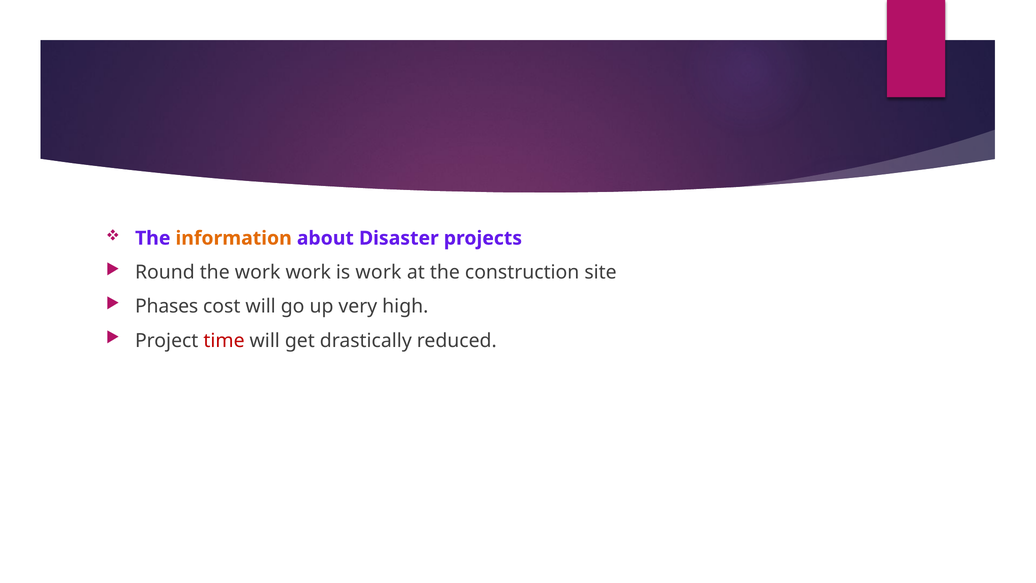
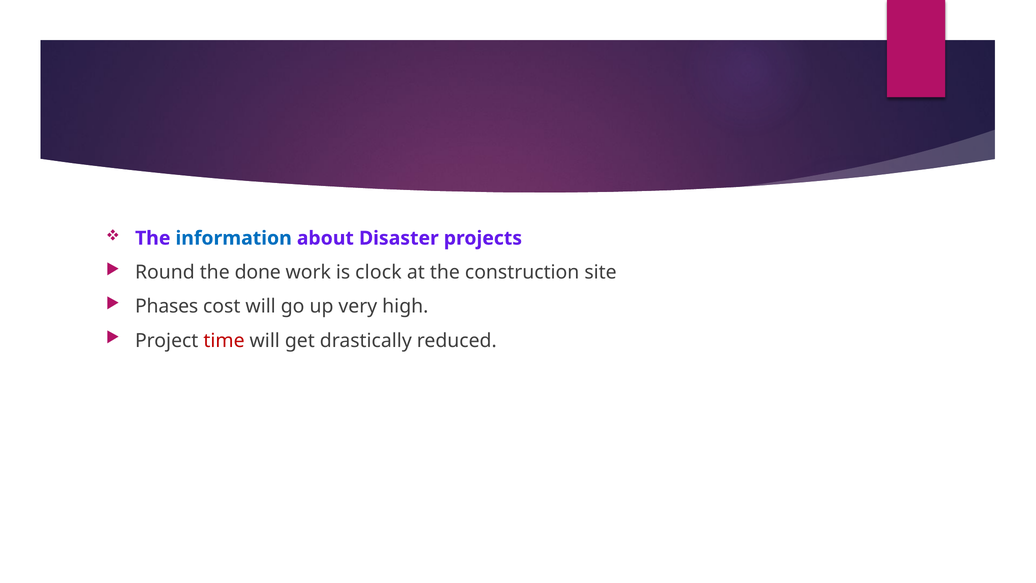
information colour: orange -> blue
the work: work -> done
is work: work -> clock
